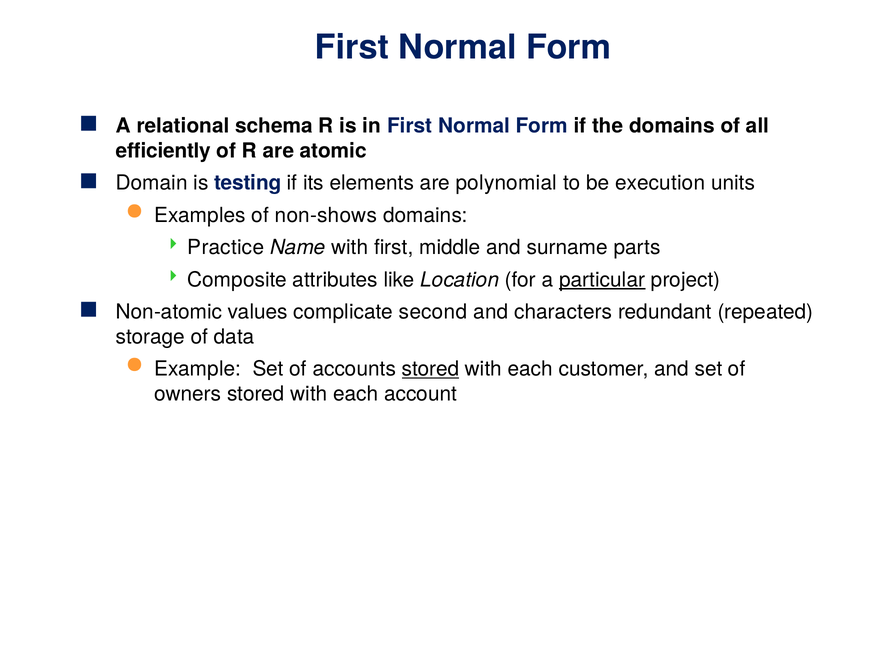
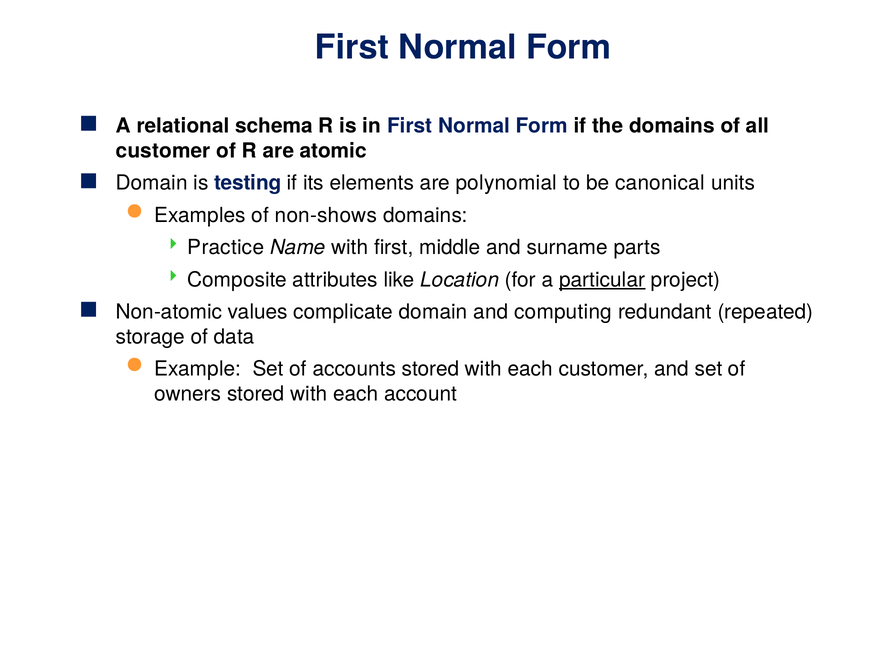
efficiently at (163, 151): efficiently -> customer
execution: execution -> canonical
complicate second: second -> domain
characters: characters -> computing
stored at (430, 369) underline: present -> none
